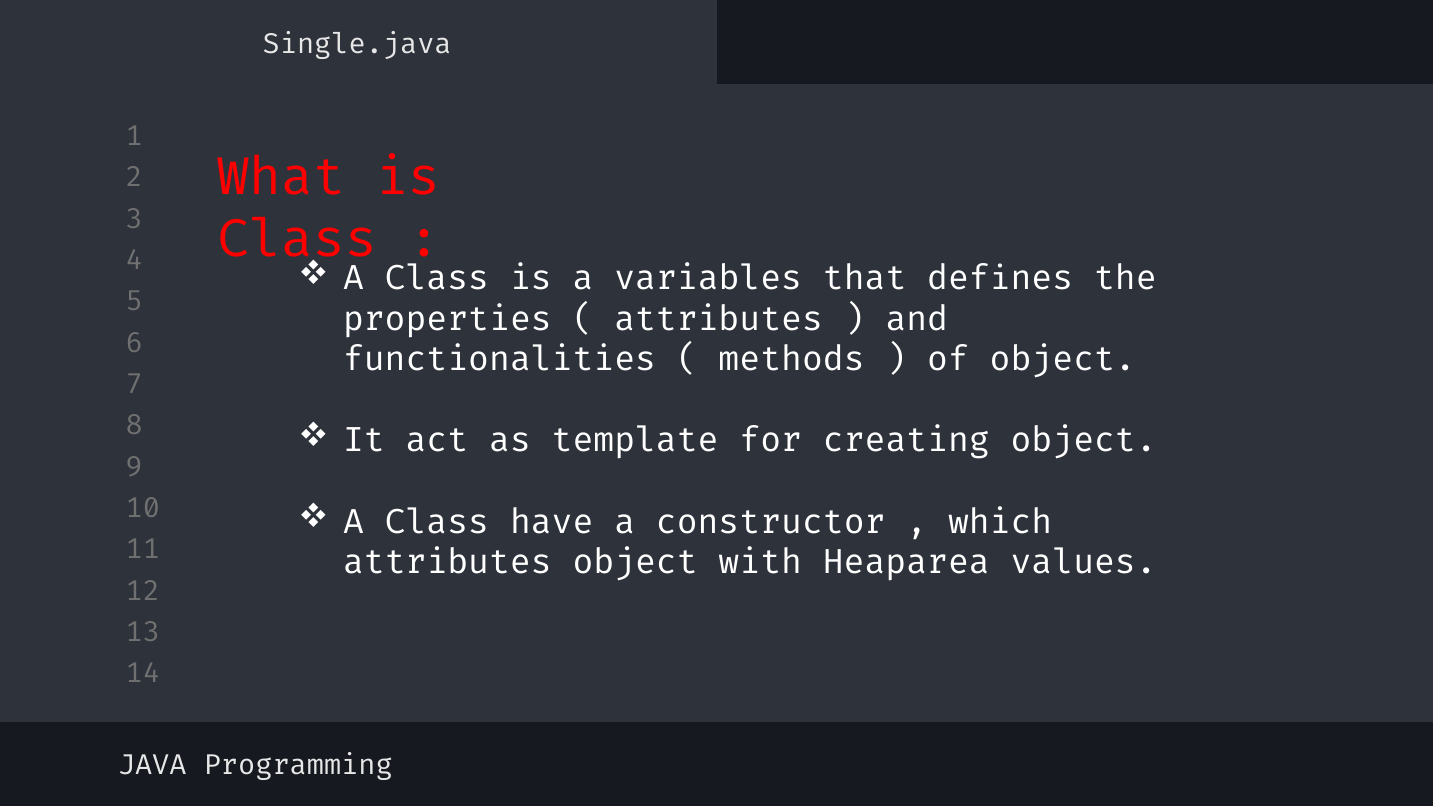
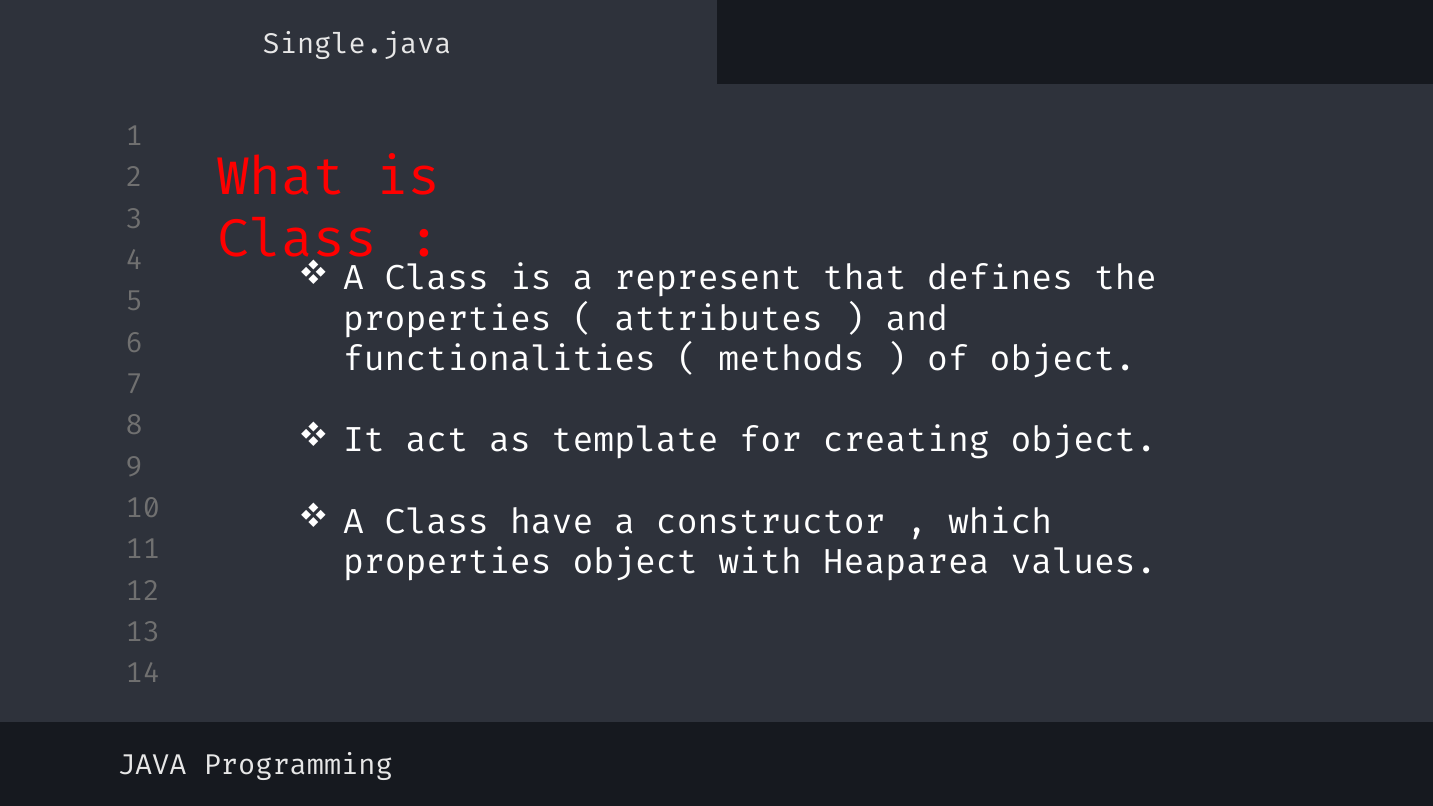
variables: variables -> represent
attributes at (447, 563): attributes -> properties
